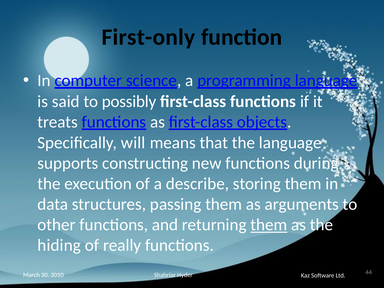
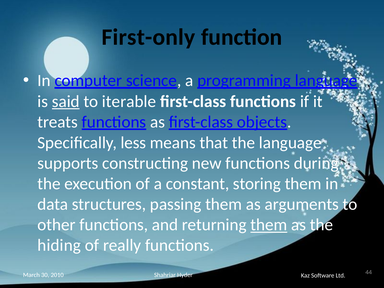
said underline: none -> present
possibly: possibly -> iterable
will: will -> less
describe: describe -> constant
